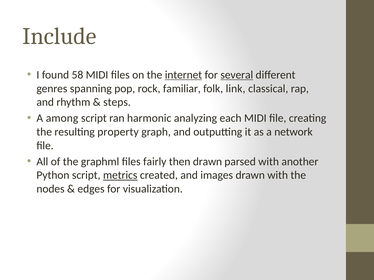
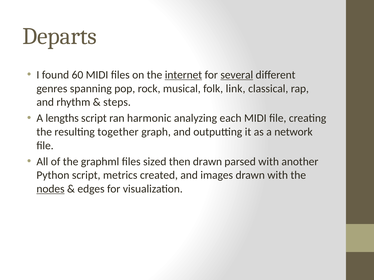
Include: Include -> Departs
58: 58 -> 60
familiar: familiar -> musical
among: among -> lengths
property: property -> together
fairly: fairly -> sized
metrics underline: present -> none
nodes underline: none -> present
